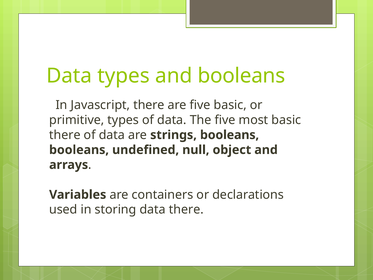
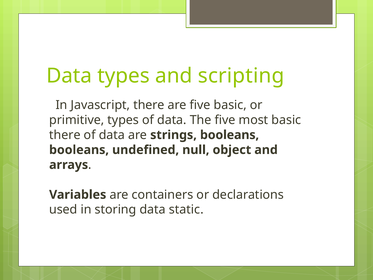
and booleans: booleans -> scripting
data there: there -> static
